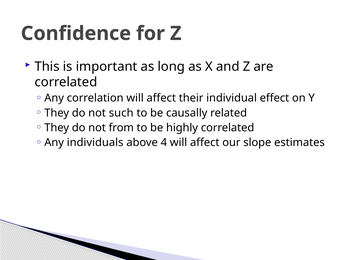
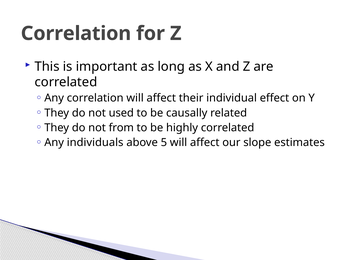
Confidence at (76, 33): Confidence -> Correlation
such: such -> used
4: 4 -> 5
